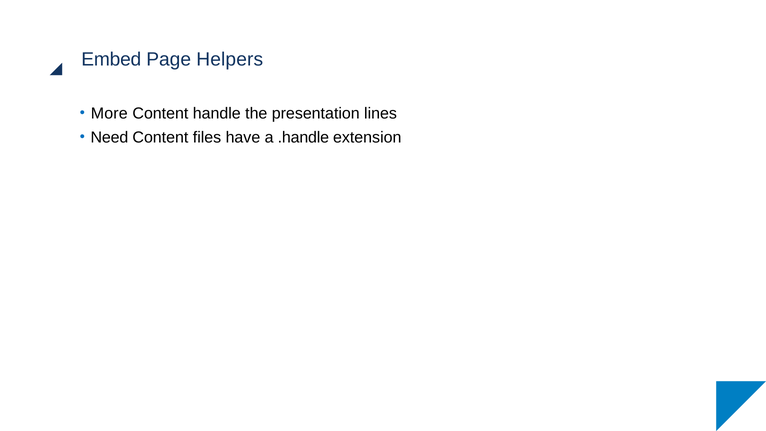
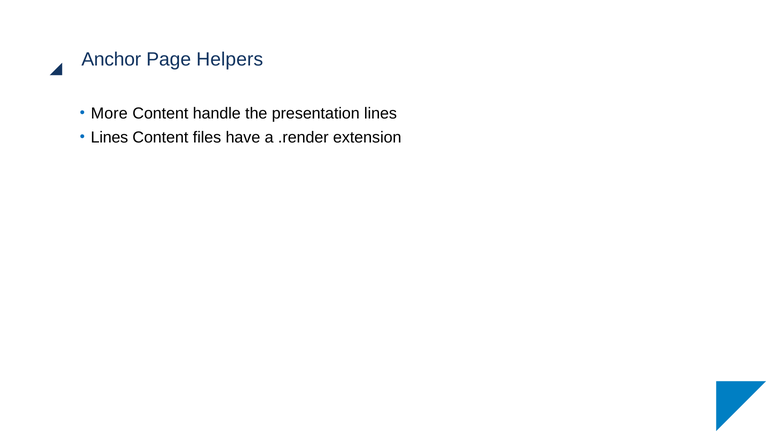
Embed: Embed -> Anchor
Need at (109, 137): Need -> Lines
.handle: .handle -> .render
